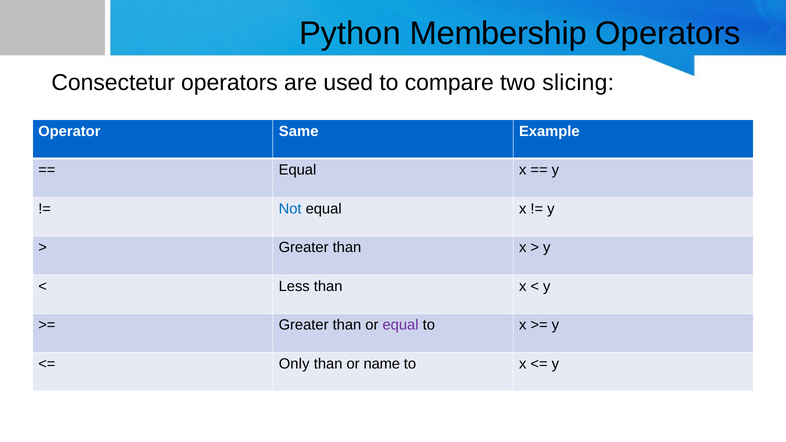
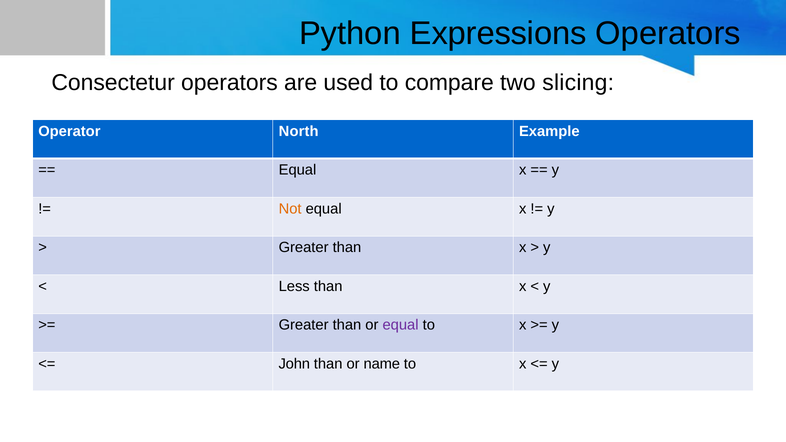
Membership: Membership -> Expressions
Same: Same -> North
Not colour: blue -> orange
Only: Only -> John
